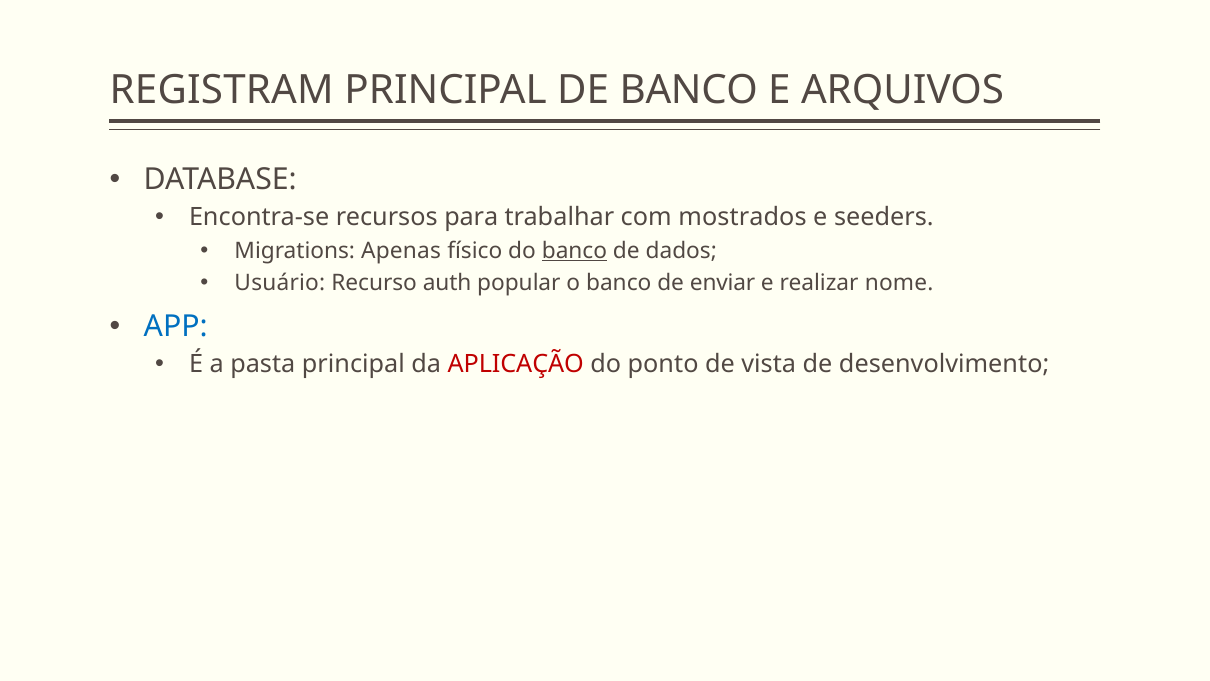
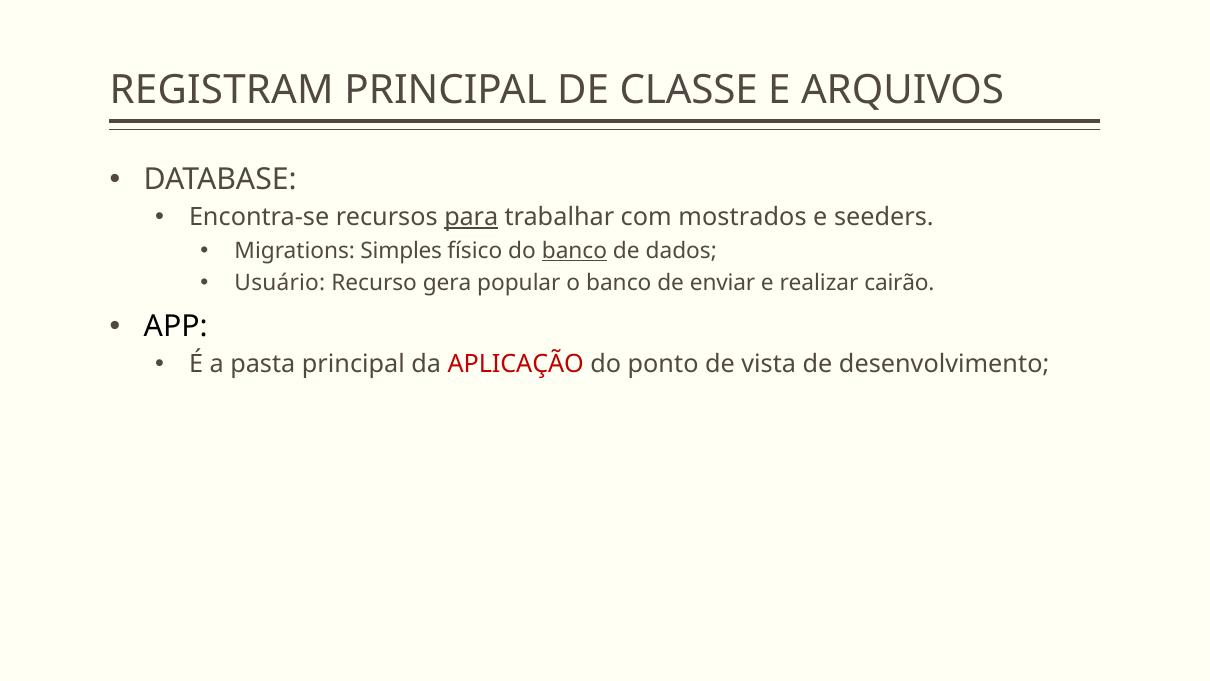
DE BANCO: BANCO -> CLASSE
para underline: none -> present
Apenas: Apenas -> Simples
auth: auth -> gera
nome: nome -> cairão
APP colour: blue -> black
